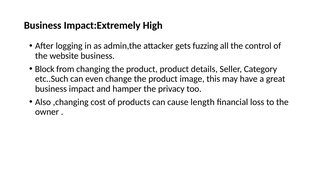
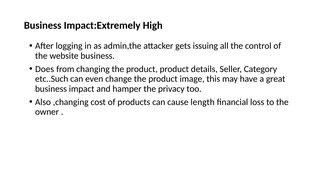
fuzzing: fuzzing -> issuing
Block: Block -> Does
